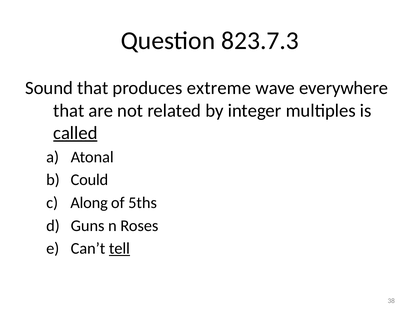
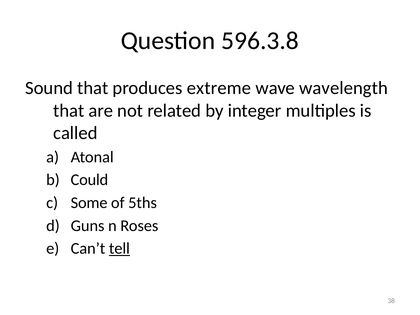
823.7.3: 823.7.3 -> 596.3.8
everywhere: everywhere -> wavelength
called underline: present -> none
Along: Along -> Some
